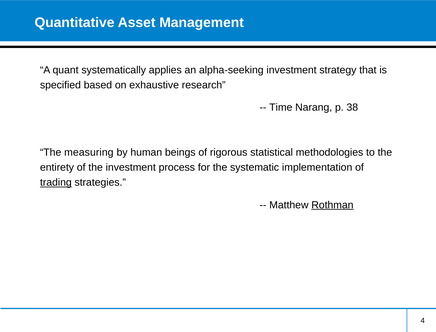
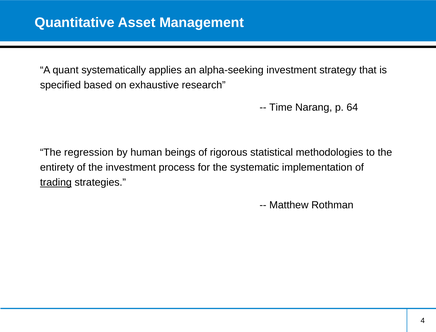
38: 38 -> 64
measuring: measuring -> regression
Rothman underline: present -> none
